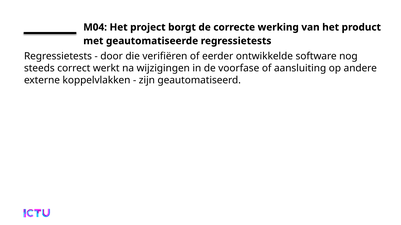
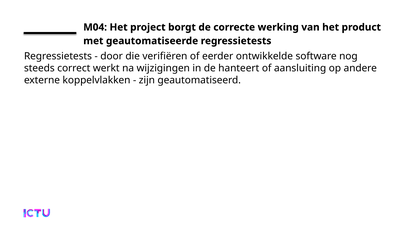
voorfase: voorfase -> hanteert
